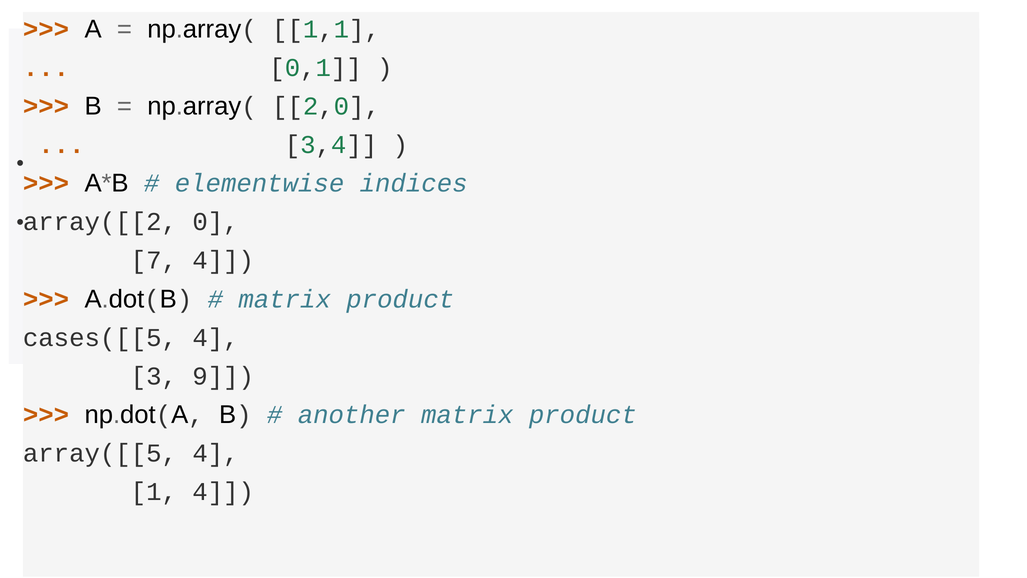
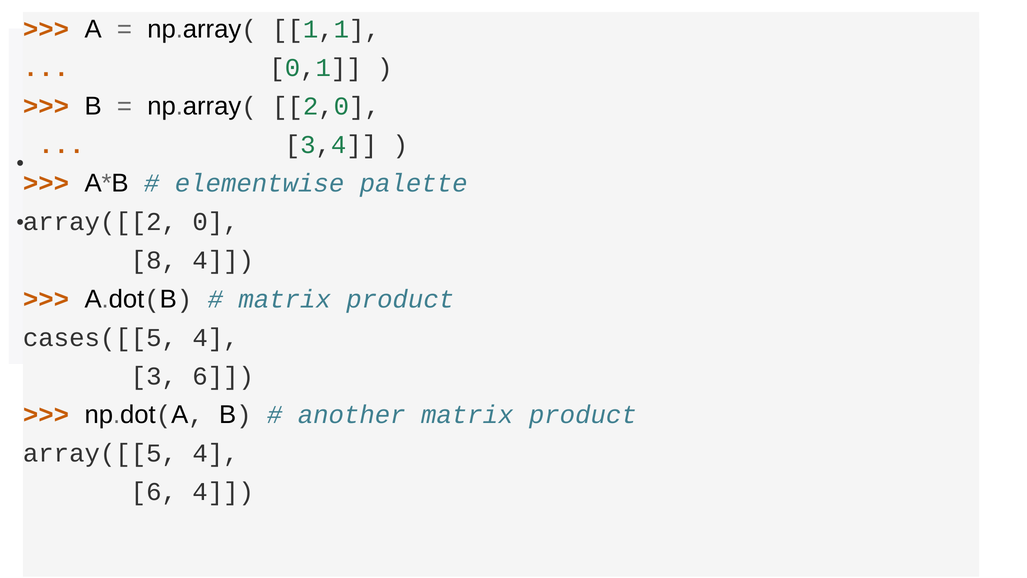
indices: indices -> palette
7: 7 -> 8
3 9: 9 -> 6
1 at (154, 491): 1 -> 6
